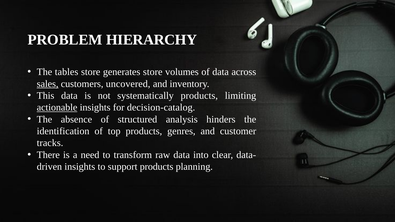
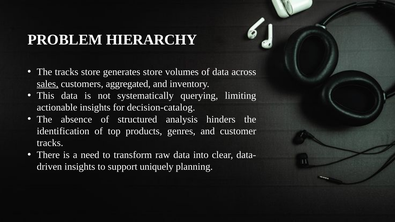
The tables: tables -> tracks
uncovered: uncovered -> aggregated
systematically products: products -> querying
actionable underline: present -> none
support products: products -> uniquely
